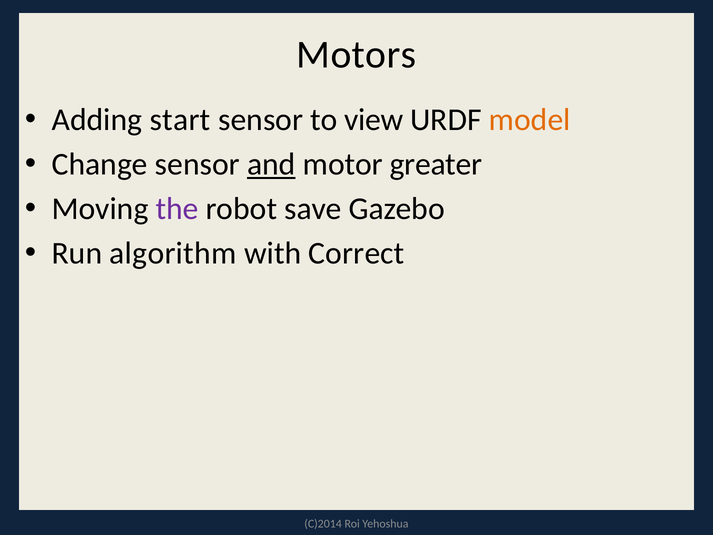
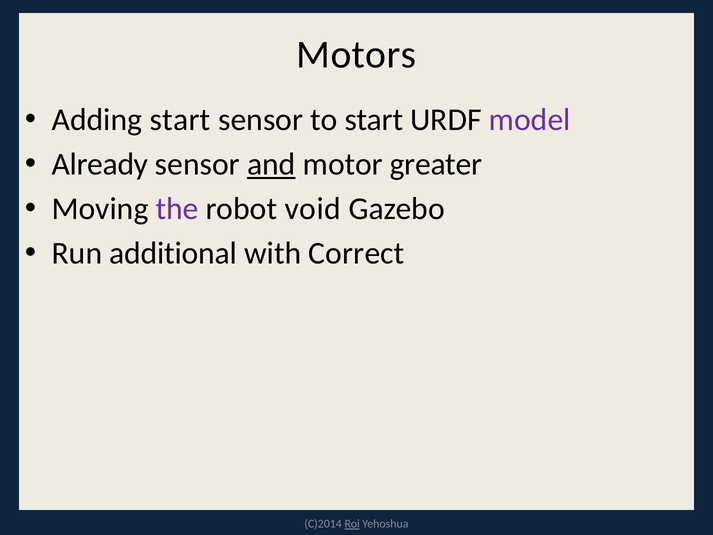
to view: view -> start
model colour: orange -> purple
Change: Change -> Already
save: save -> void
algorithm: algorithm -> additional
Roi underline: none -> present
